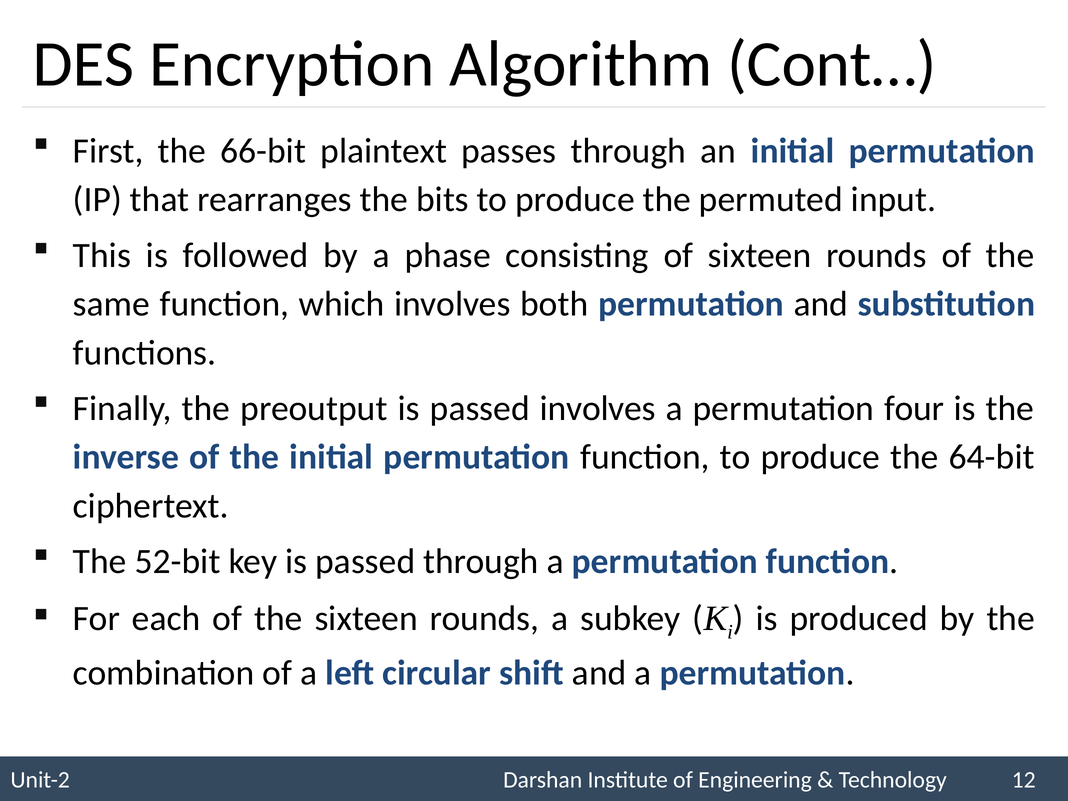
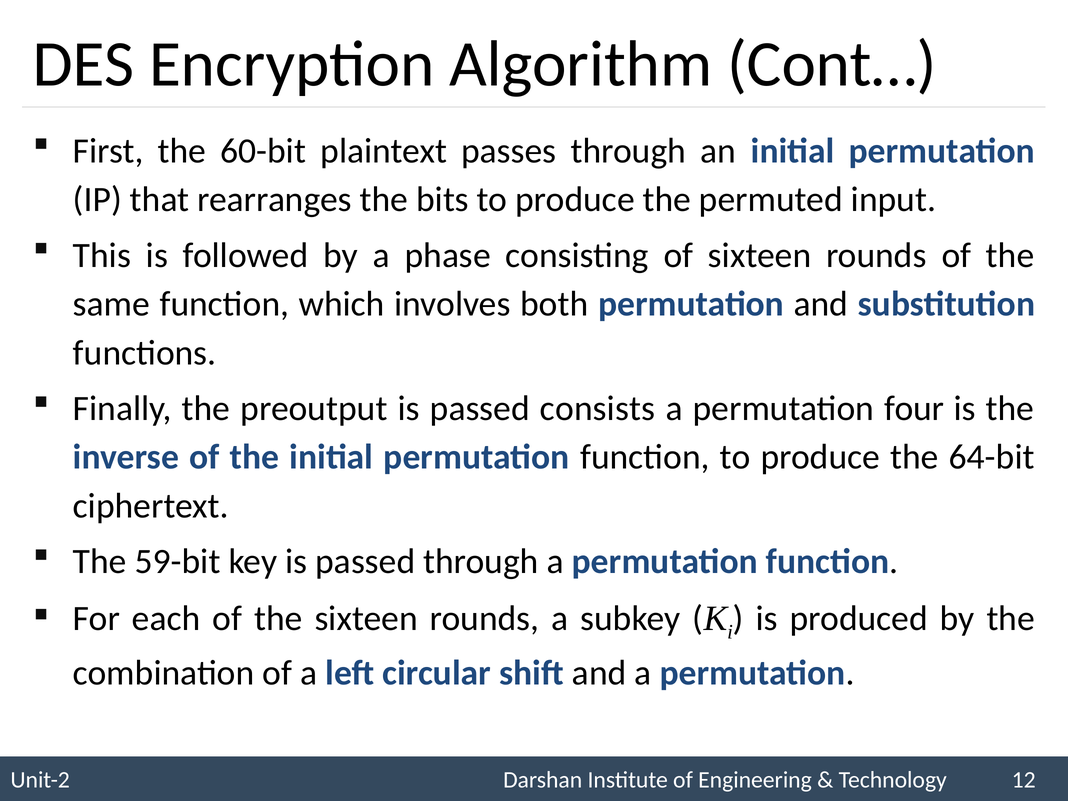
66-bit: 66-bit -> 60-bit
passed involves: involves -> consists
52-bit: 52-bit -> 59-bit
